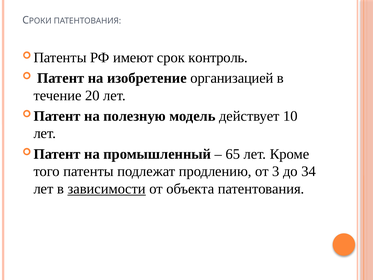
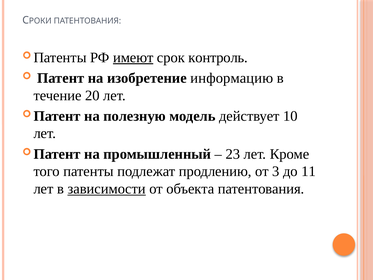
имеют underline: none -> present
организацией: организацией -> информацию
65: 65 -> 23
34: 34 -> 11
